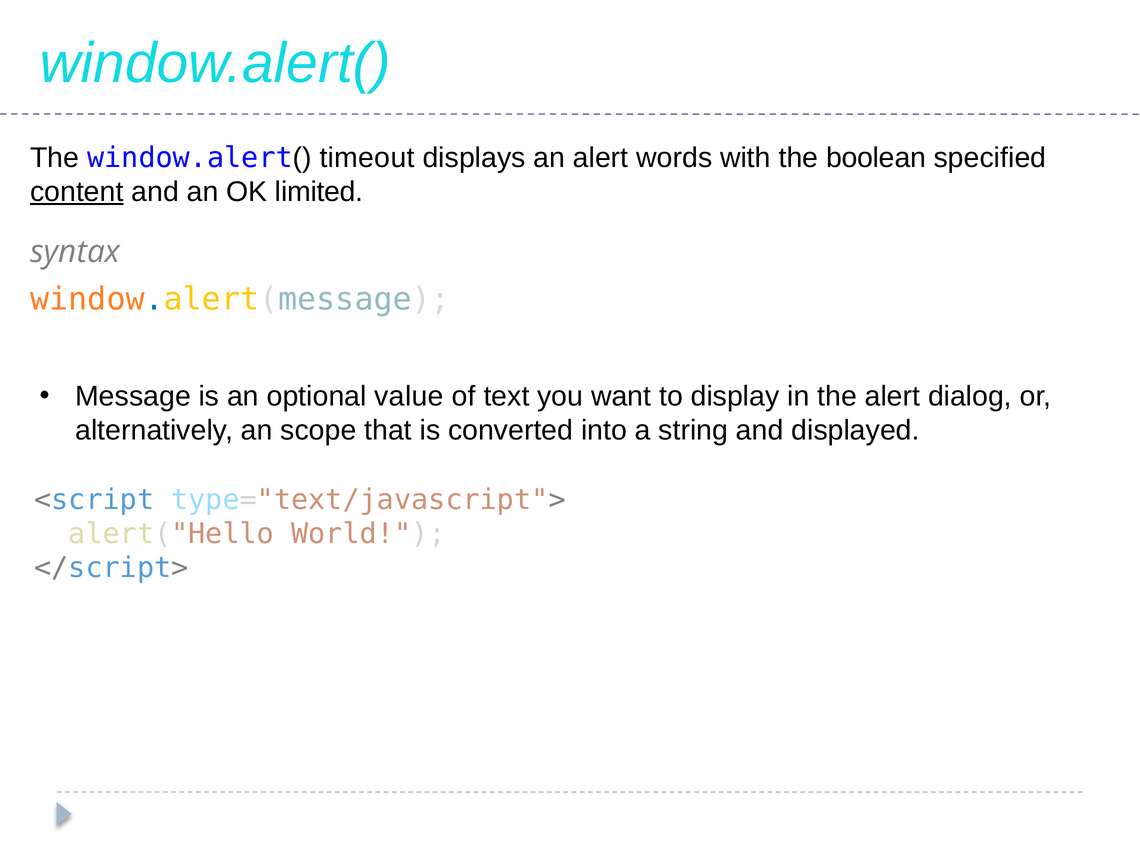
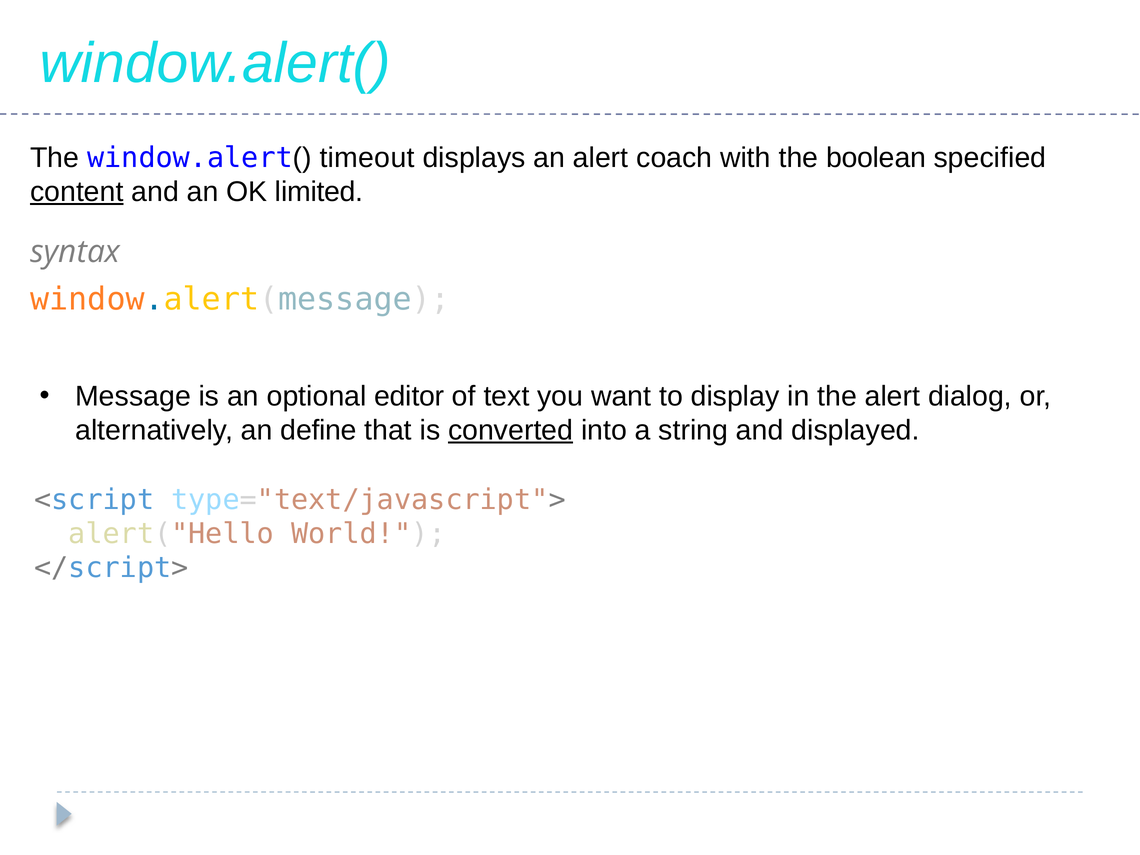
words: words -> coach
value: value -> editor
scope: scope -> define
converted underline: none -> present
